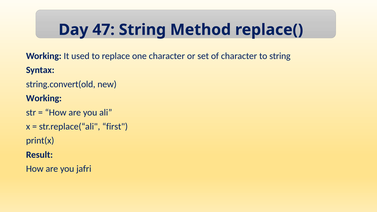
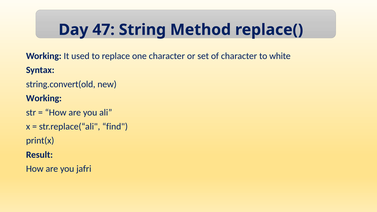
to string: string -> white
first: first -> find
